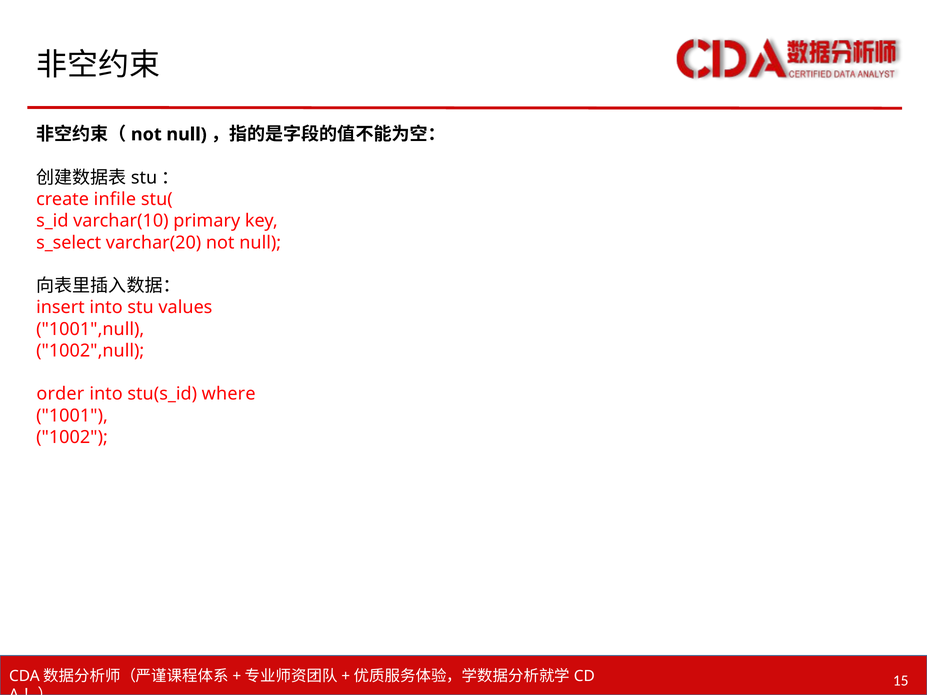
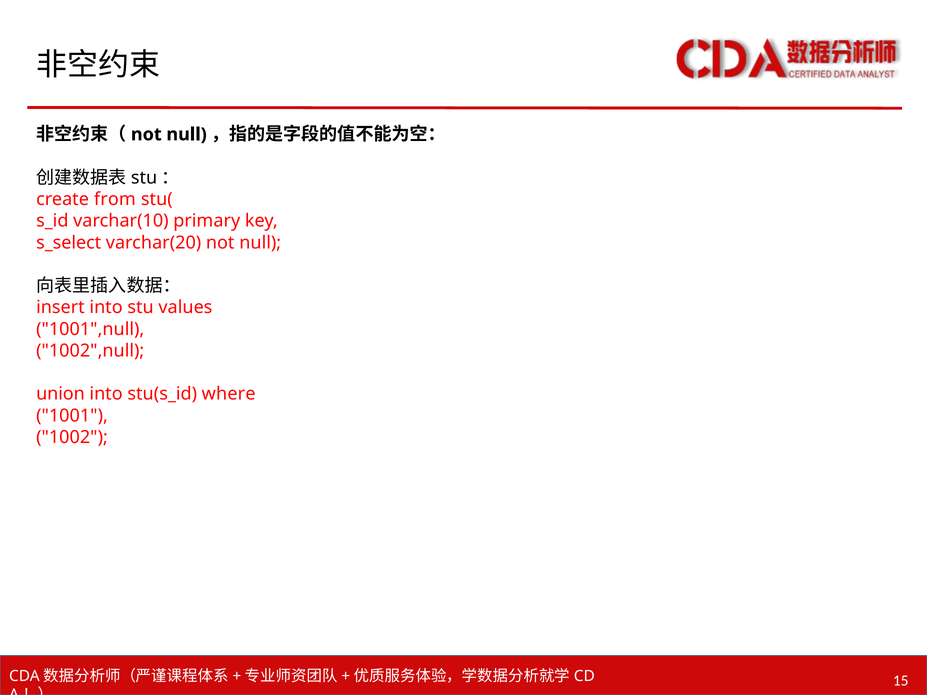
infile: infile -> from
order: order -> union
